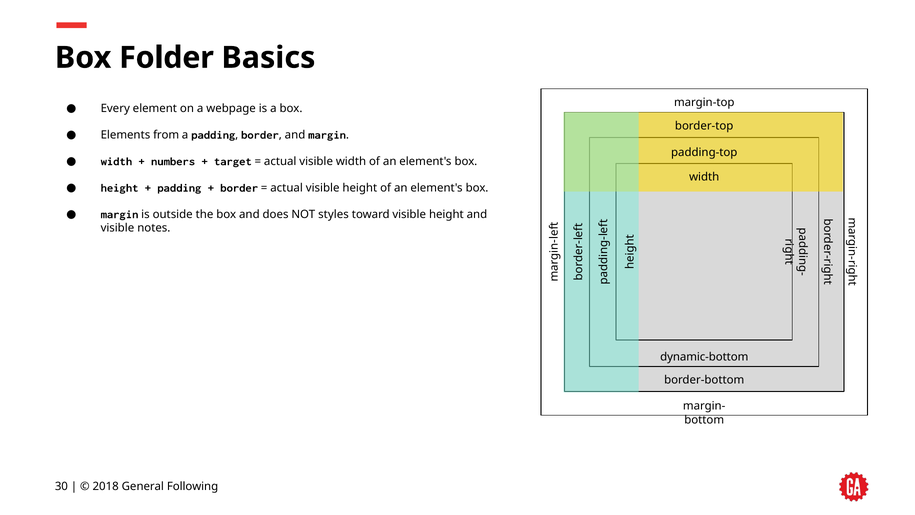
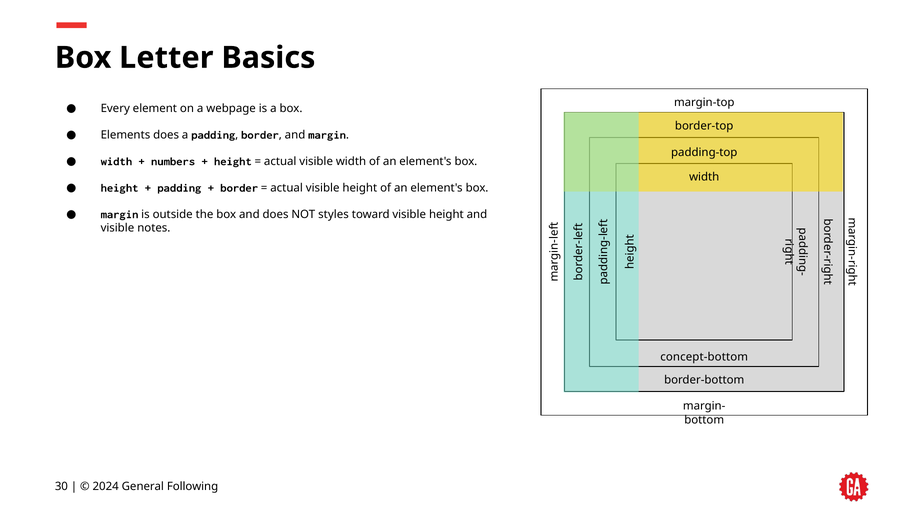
Folder: Folder -> Letter
Elements from: from -> does
target at (233, 161): target -> height
dynamic-bottom: dynamic-bottom -> concept-bottom
2018: 2018 -> 2024
